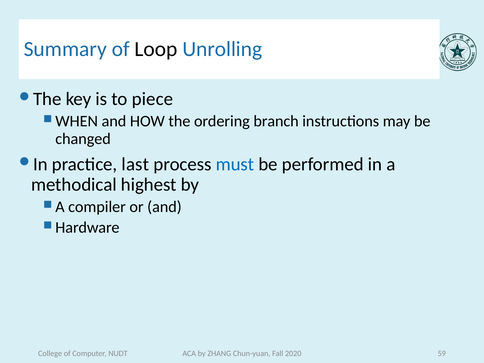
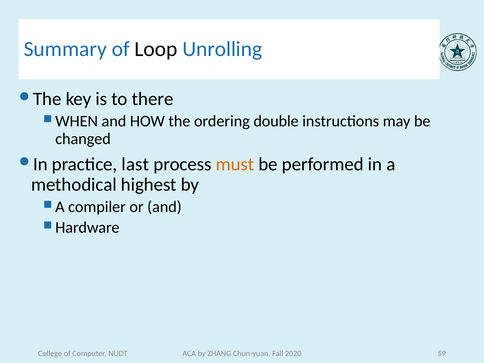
piece: piece -> there
branch: branch -> double
must colour: blue -> orange
